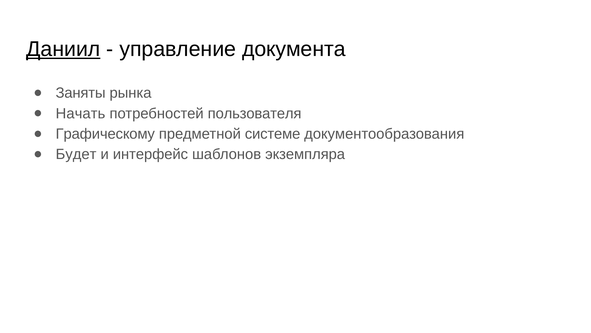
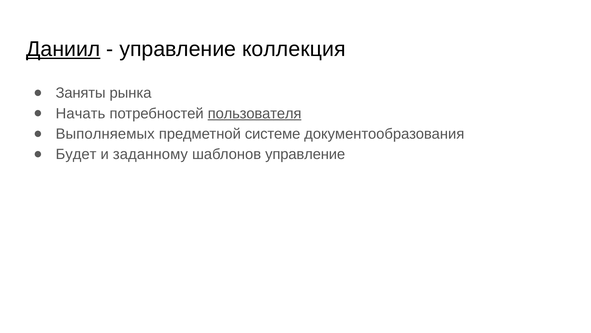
документа: документа -> коллекция
пользователя underline: none -> present
Графическому: Графическому -> Выполняемых
интерфейс: интерфейс -> заданному
шаблонов экземпляра: экземпляра -> управление
